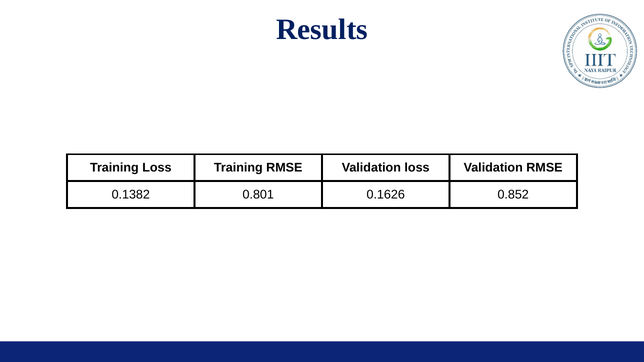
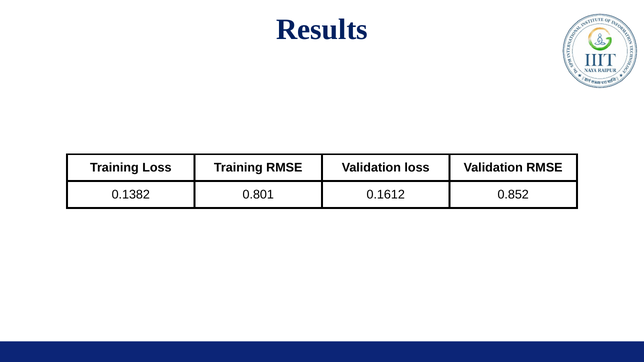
0.1626: 0.1626 -> 0.1612
